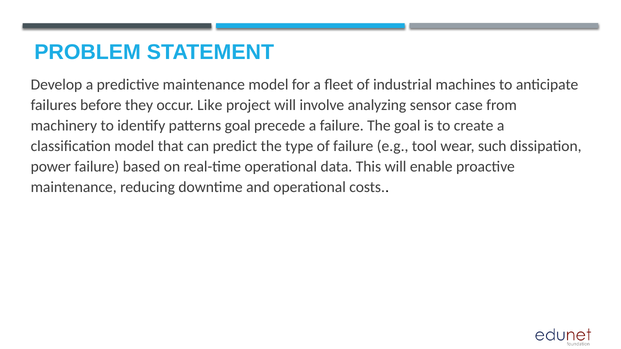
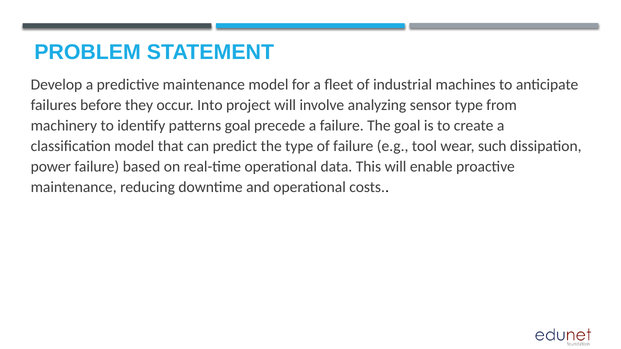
Like: Like -> Into
sensor case: case -> type
